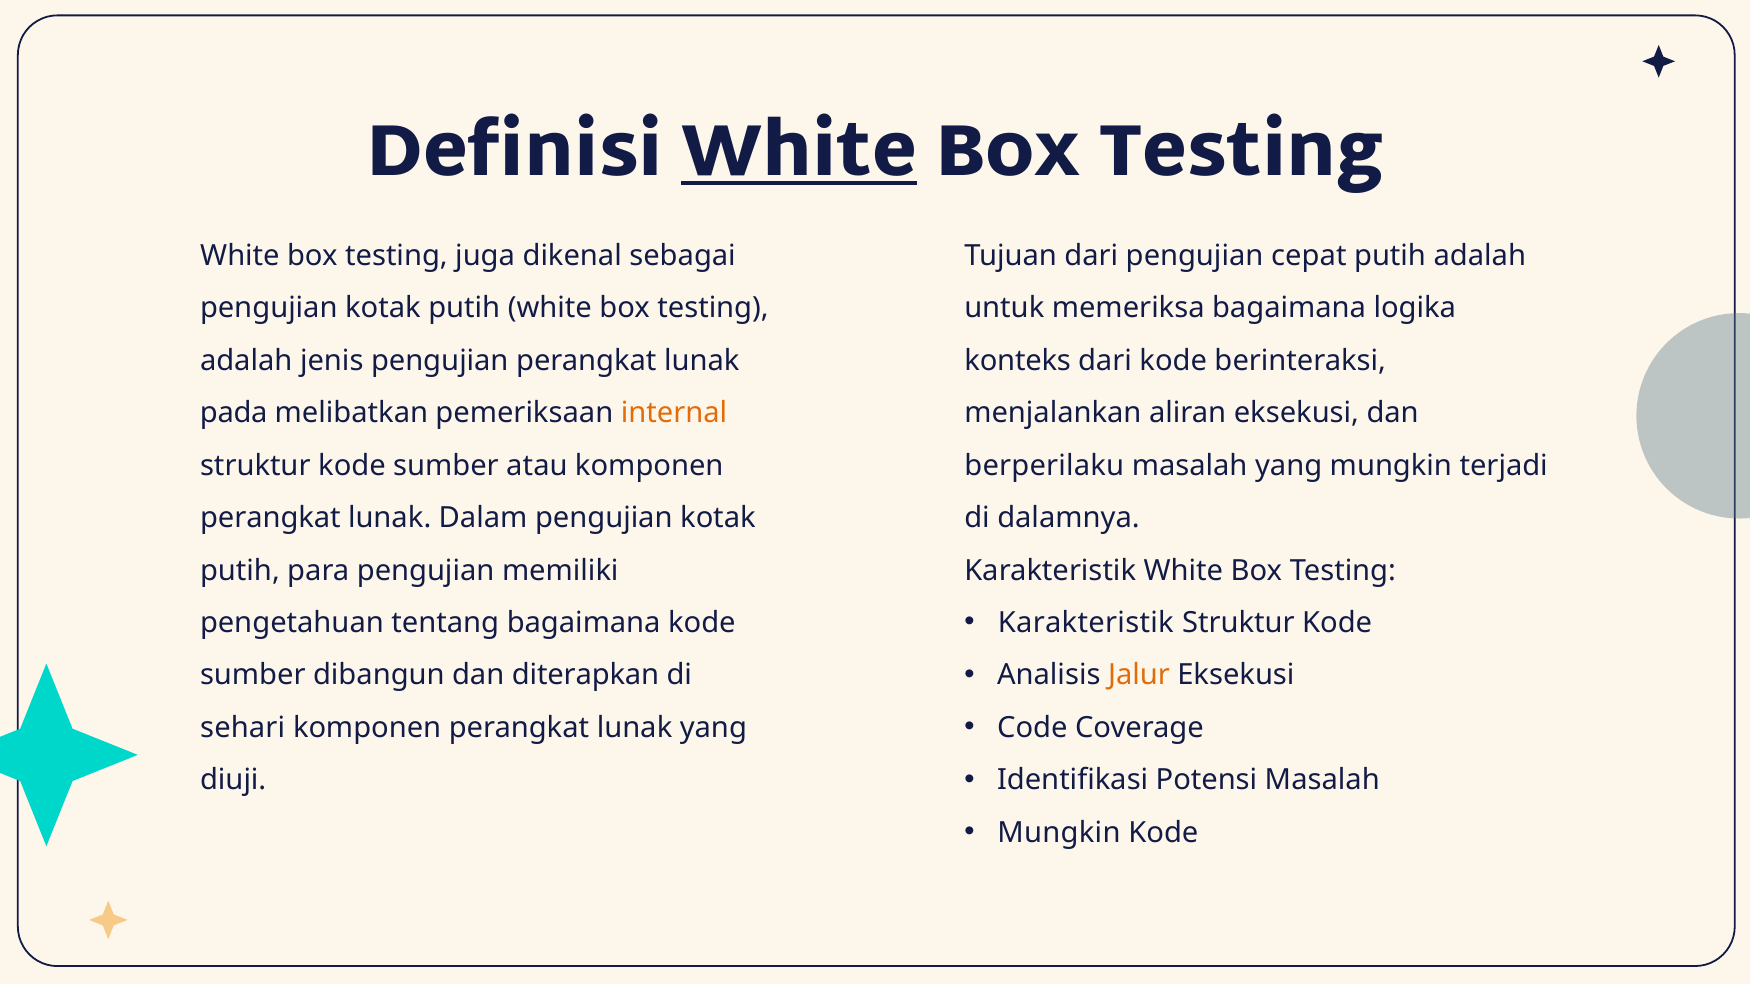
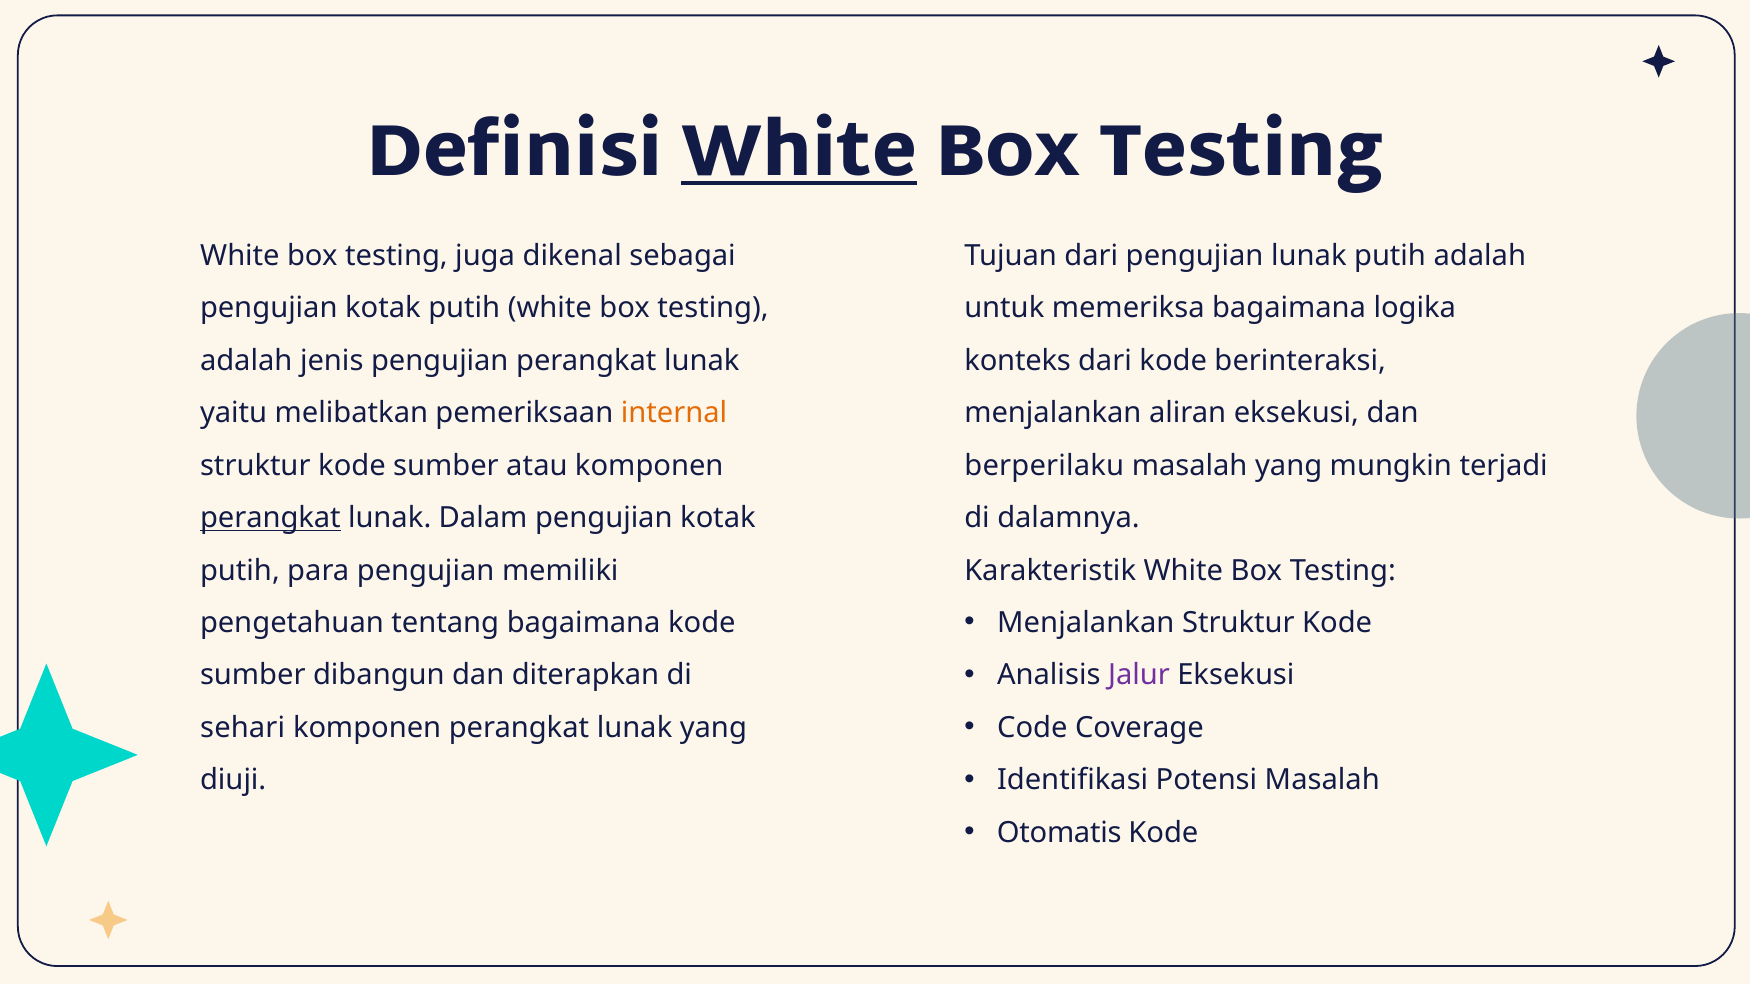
pengujian cepat: cepat -> lunak
pada: pada -> yaitu
perangkat at (270, 518) underline: none -> present
Karakteristik at (1086, 623): Karakteristik -> Menjalankan
Jalur colour: orange -> purple
Mungkin at (1059, 833): Mungkin -> Otomatis
